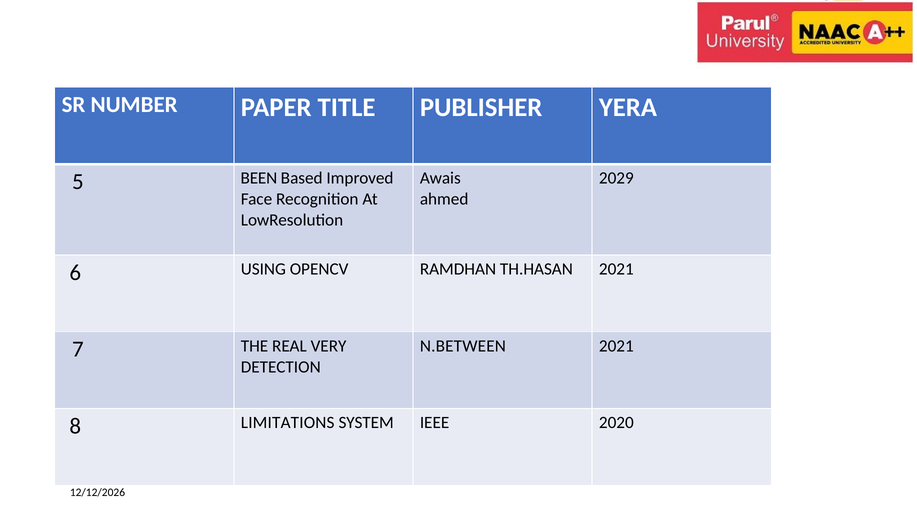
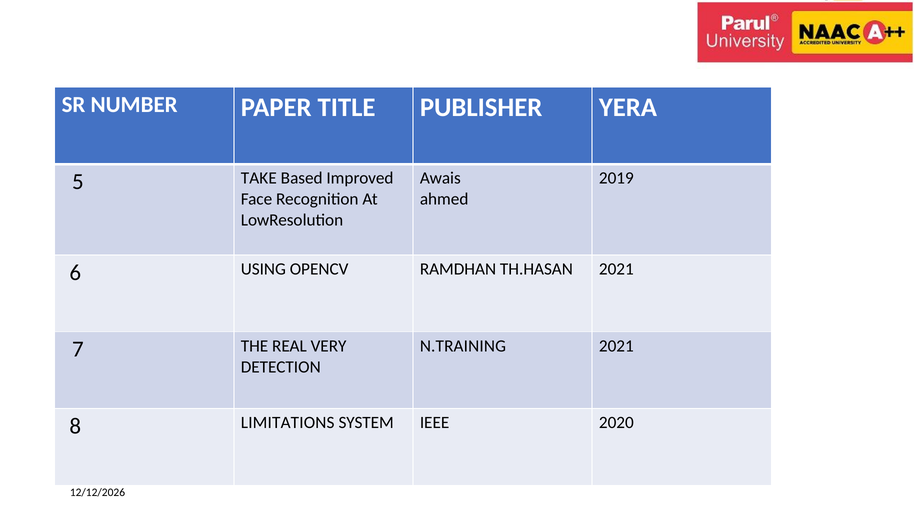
2029: 2029 -> 2019
BEEN: BEEN -> TAKE
N.BETWEEN: N.BETWEEN -> N.TRAINING
